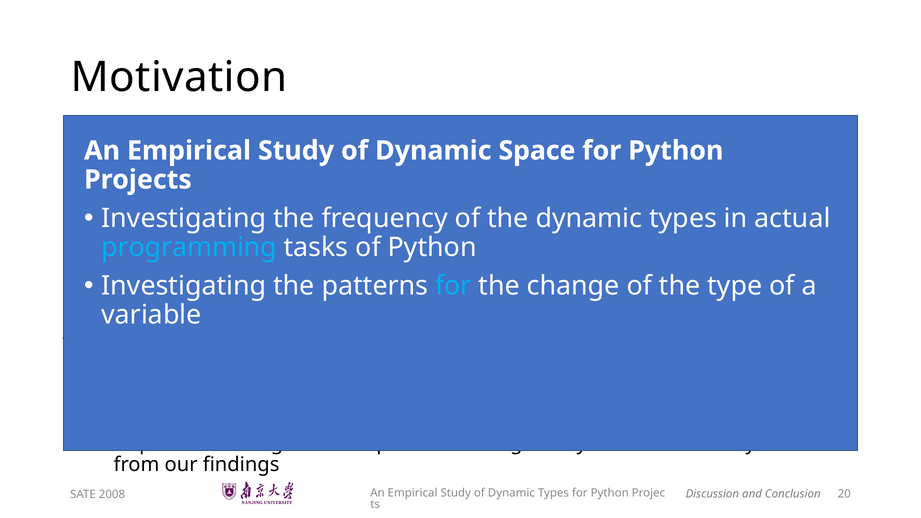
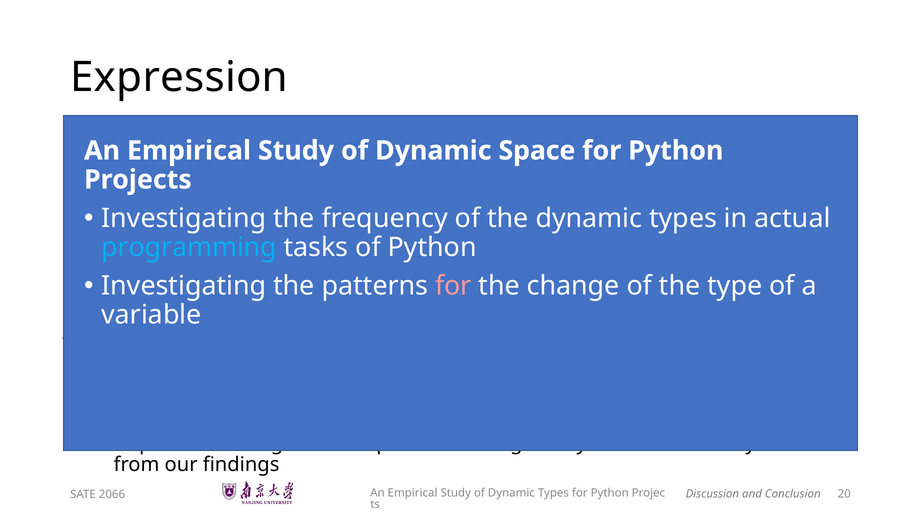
Motivation: Motivation -> Expression
for at (453, 286) colour: light blue -> pink
2008: 2008 -> 2066
